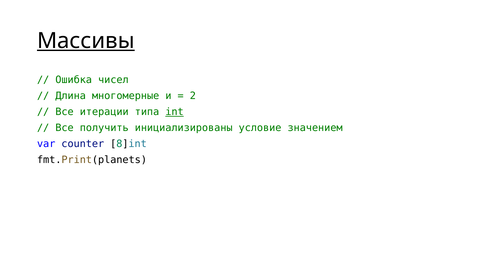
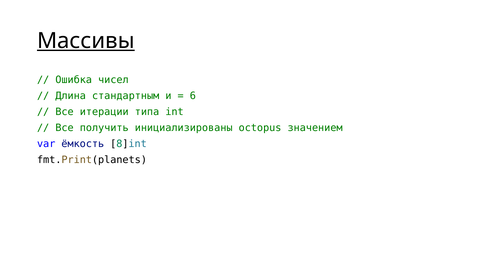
многомерные: многомерные -> стандартным
2: 2 -> 6
int underline: present -> none
условие: условие -> octopus
counter: counter -> ёмкость
